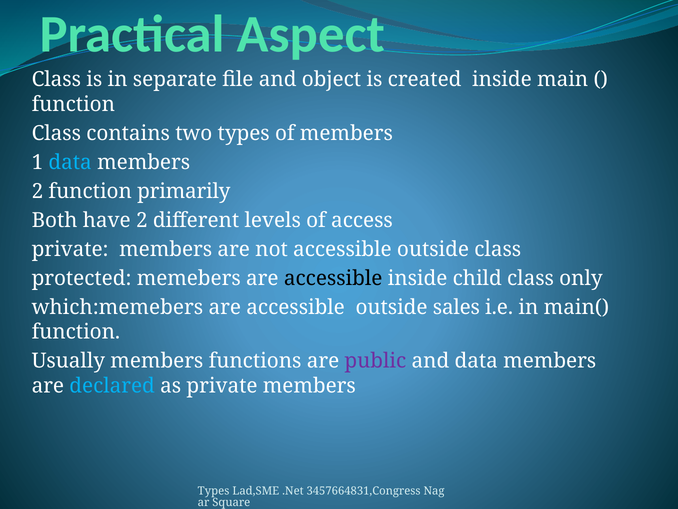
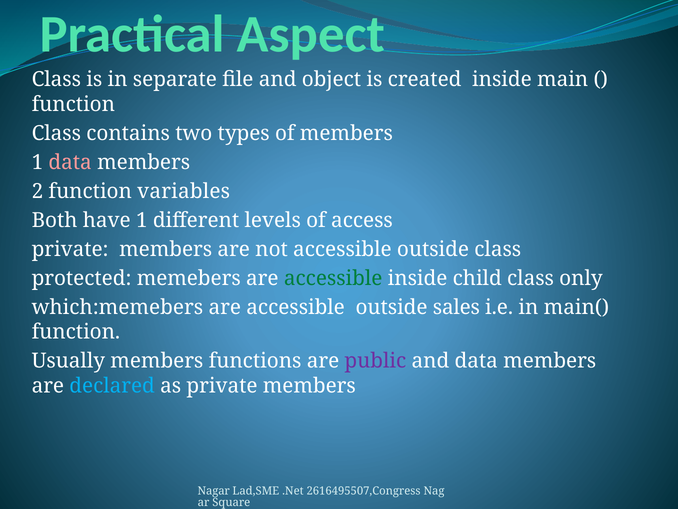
data at (70, 162) colour: light blue -> pink
primarily: primarily -> variables
have 2: 2 -> 1
accessible at (333, 278) colour: black -> green
Types at (214, 491): Types -> Nagar
3457664831,Congress: 3457664831,Congress -> 2616495507,Congress
